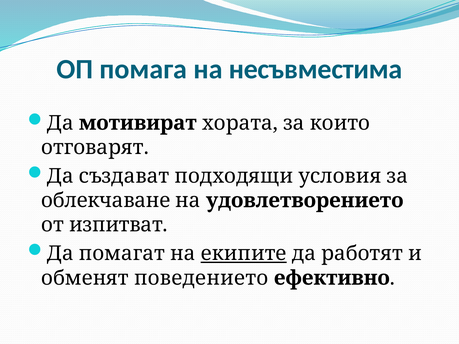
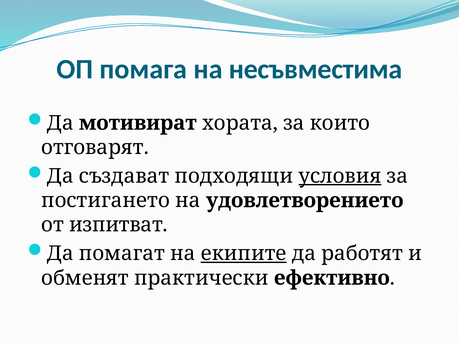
условия underline: none -> present
облекчаване: облекчаване -> постигането
поведението: поведението -> практически
